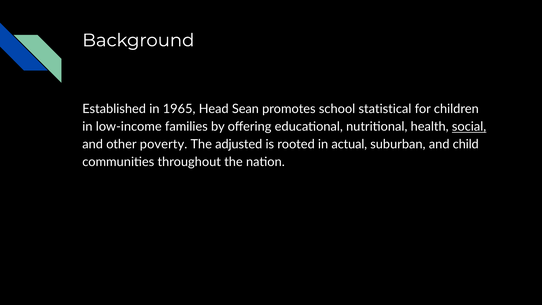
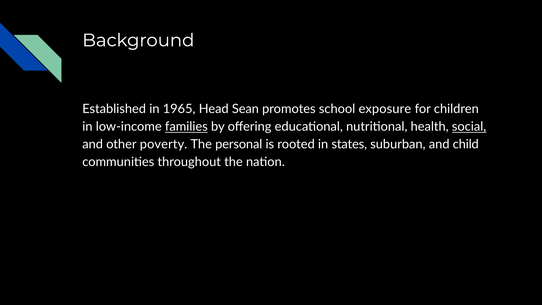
statistical: statistical -> exposure
families underline: none -> present
adjusted: adjusted -> personal
actual: actual -> states
